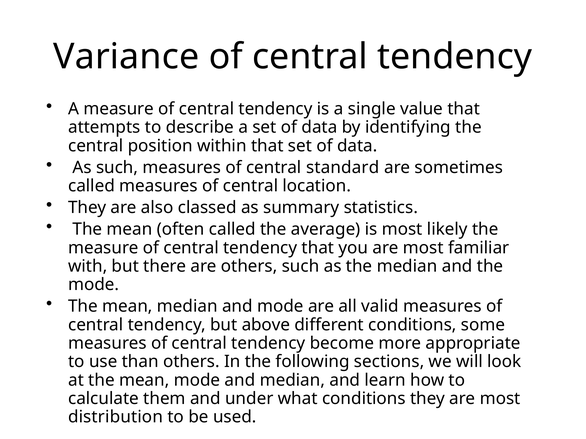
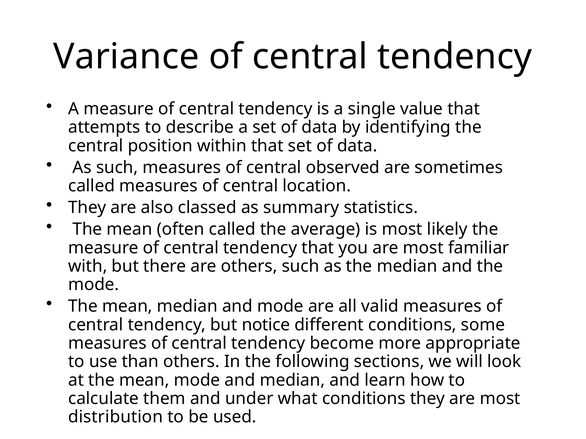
standard: standard -> observed
above: above -> notice
